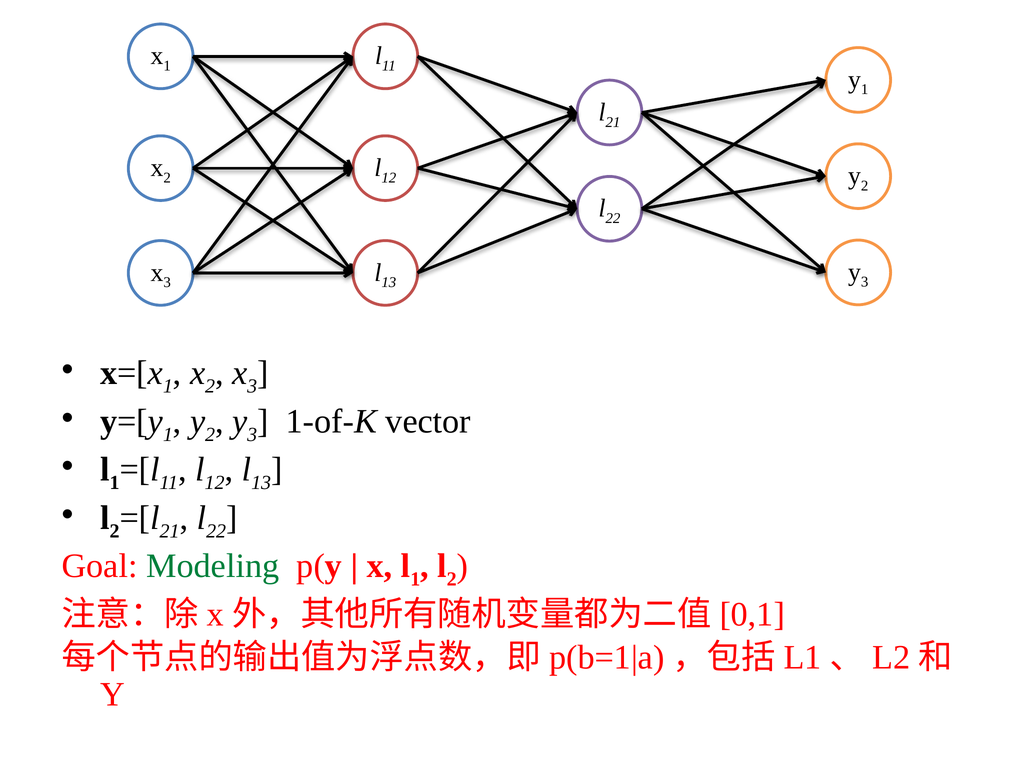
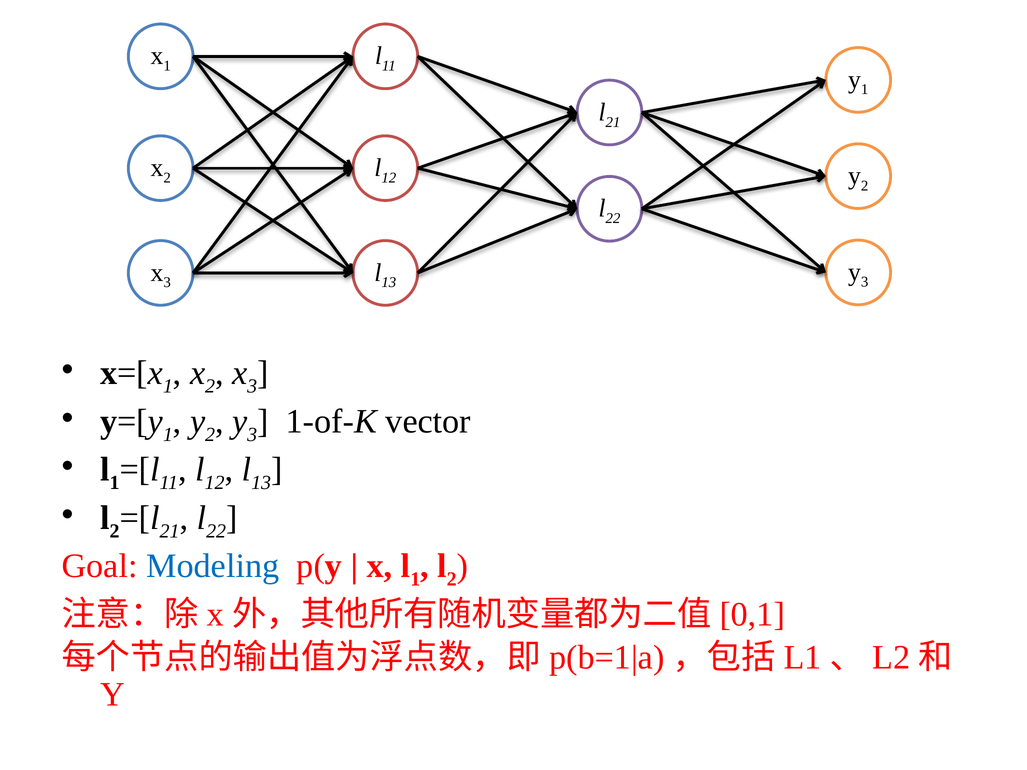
Modeling colour: green -> blue
